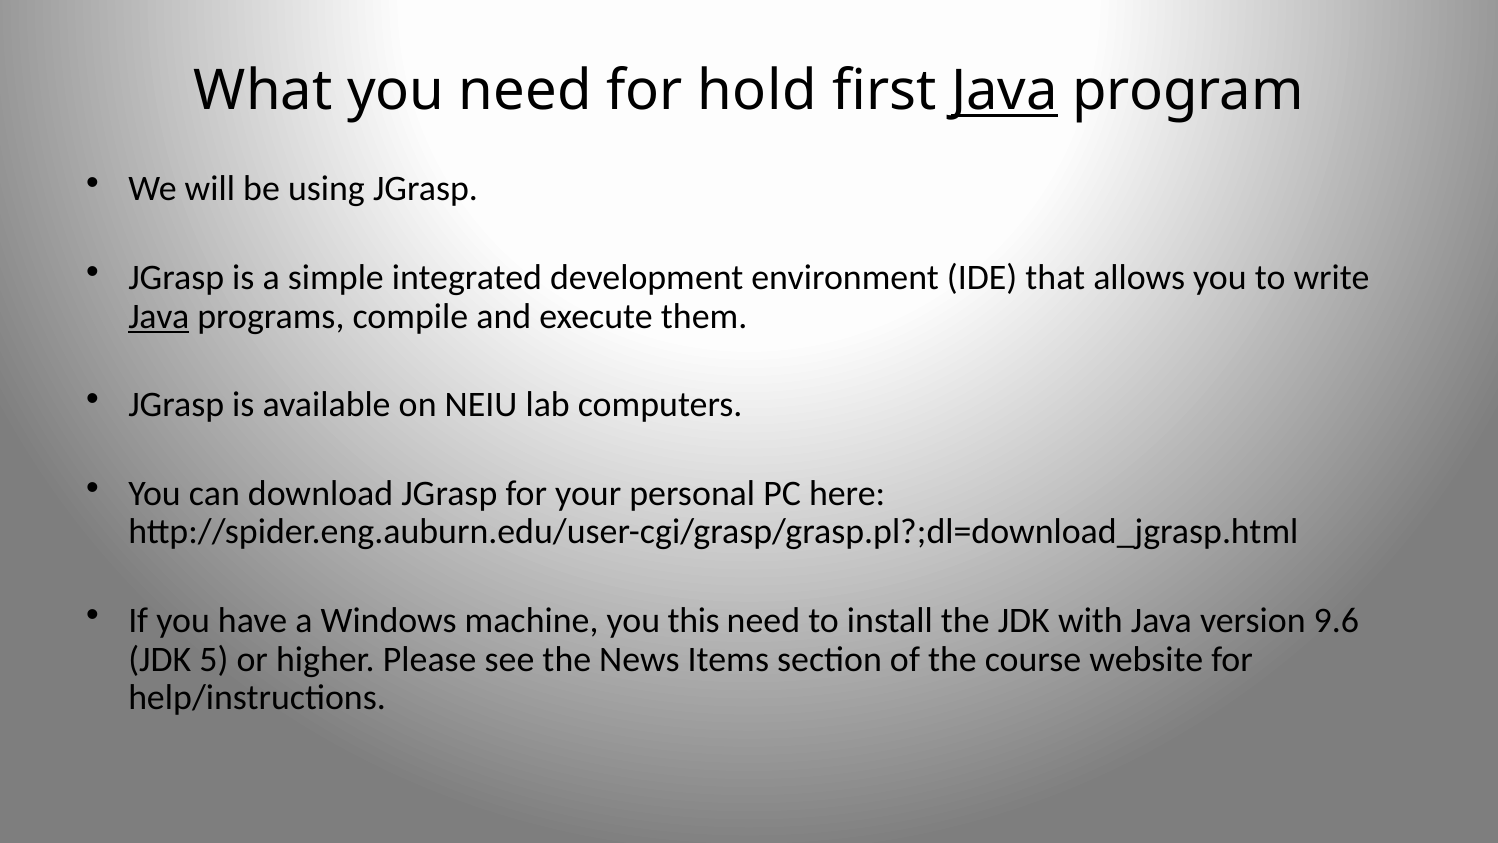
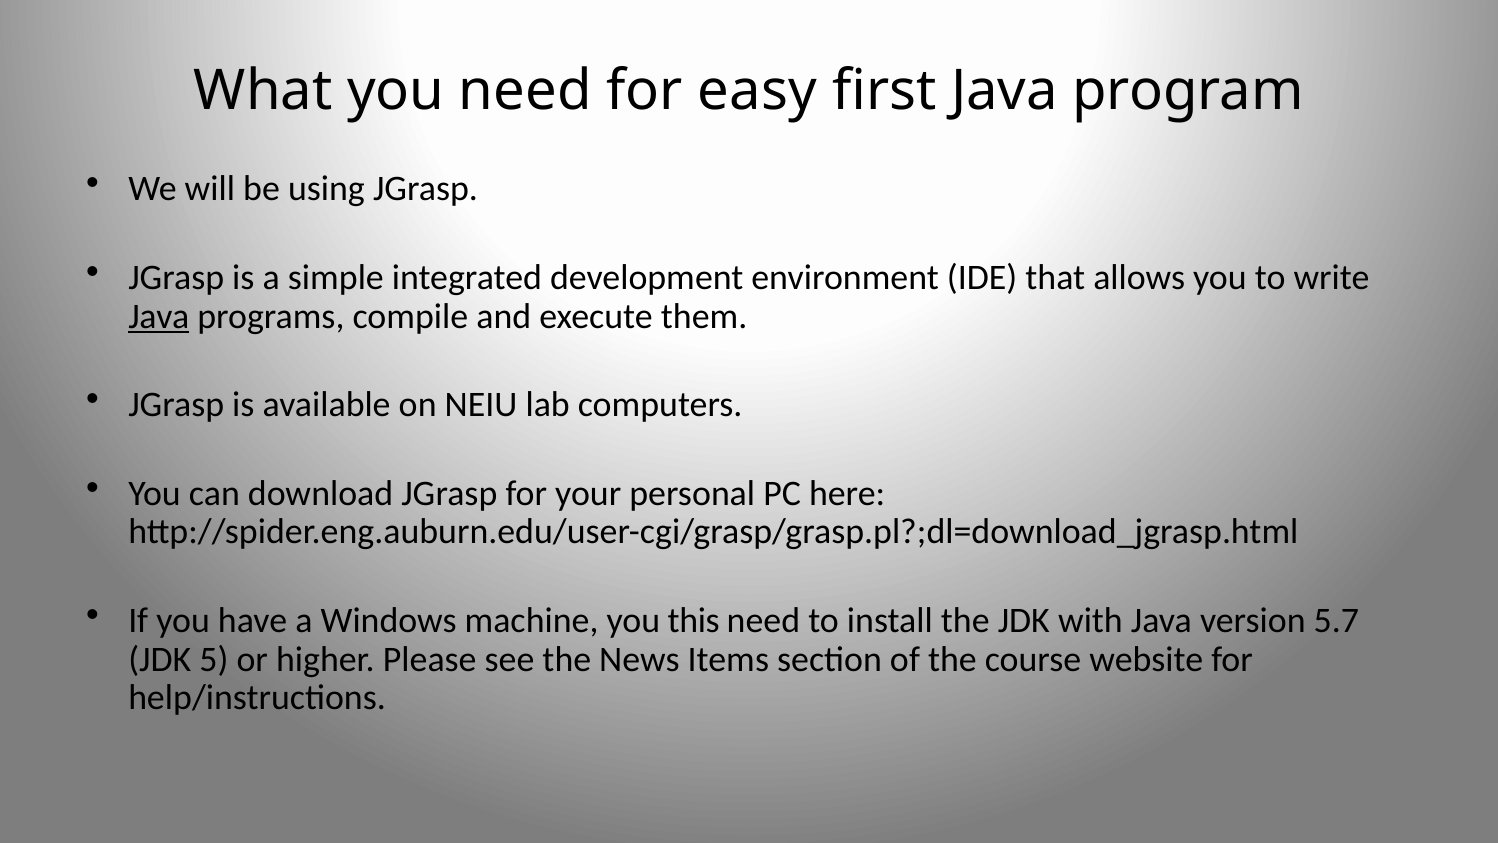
hold: hold -> easy
Java at (1004, 91) underline: present -> none
9.6: 9.6 -> 5.7
